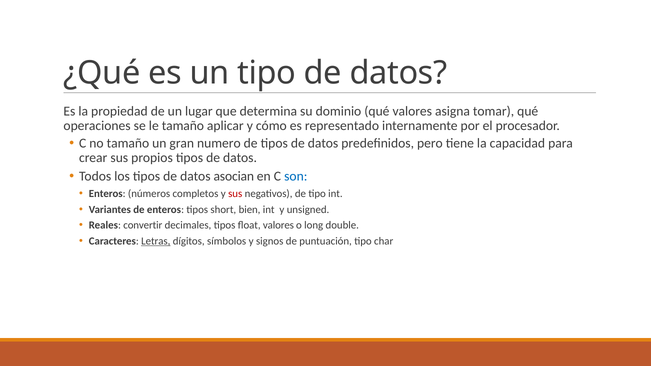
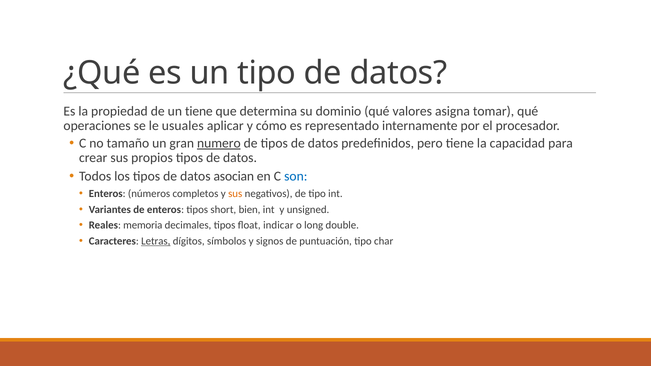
un lugar: lugar -> tiene
le tamaño: tamaño -> usuales
numero underline: none -> present
sus at (235, 194) colour: red -> orange
convertir: convertir -> memoria
float valores: valores -> indicar
